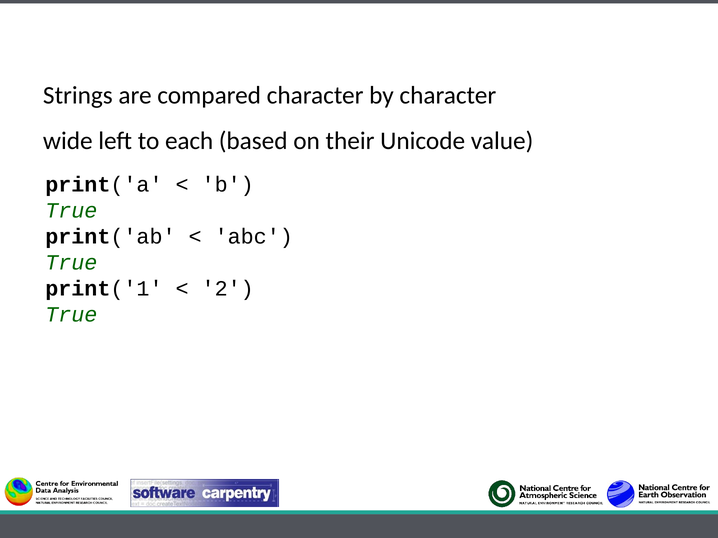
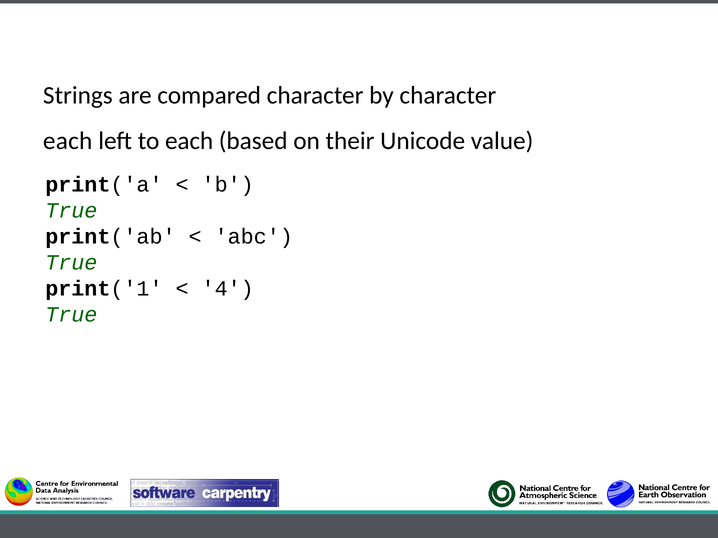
wide at (68, 141): wide -> each
2: 2 -> 4
